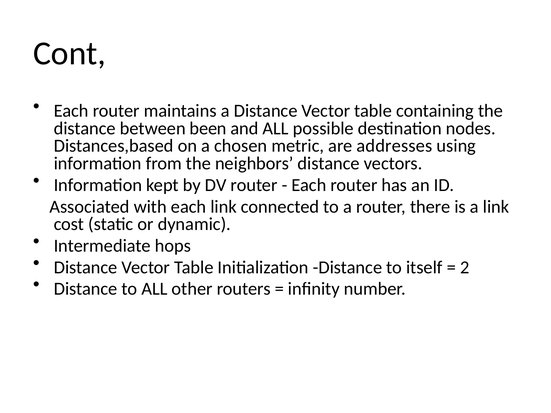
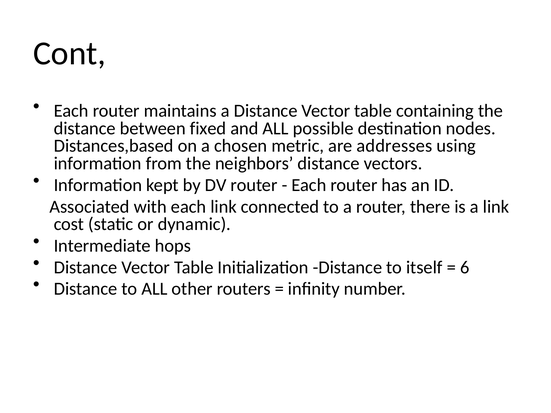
been: been -> fixed
2: 2 -> 6
